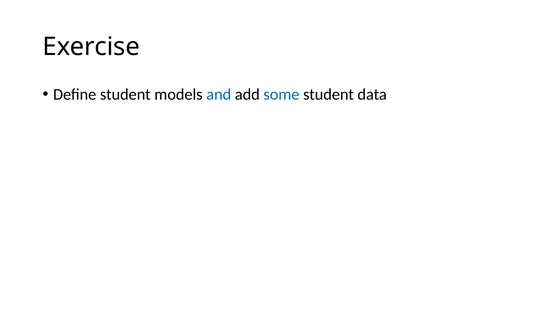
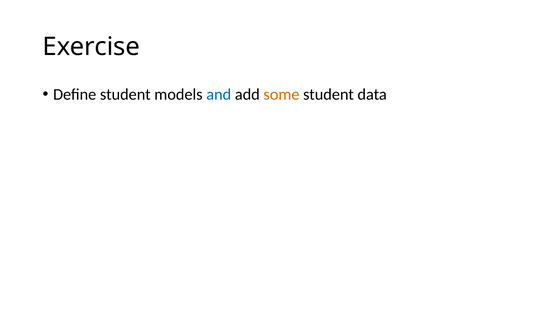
some colour: blue -> orange
